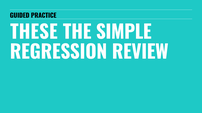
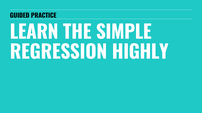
THESE: THESE -> LEARN
REVIEW: REVIEW -> HIGHLY
